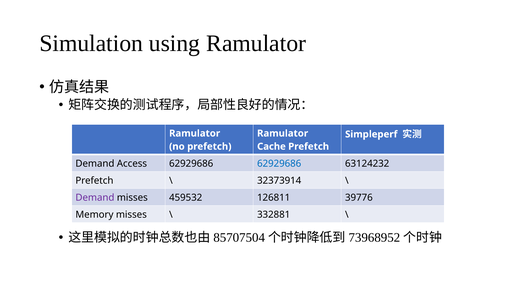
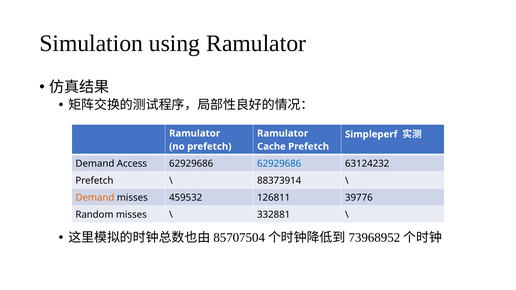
32373914: 32373914 -> 88373914
Demand at (95, 198) colour: purple -> orange
Memory: Memory -> Random
